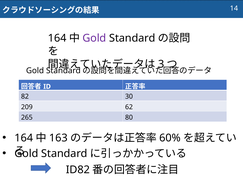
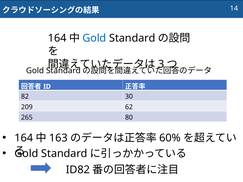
Gold at (94, 38) colour: purple -> blue
